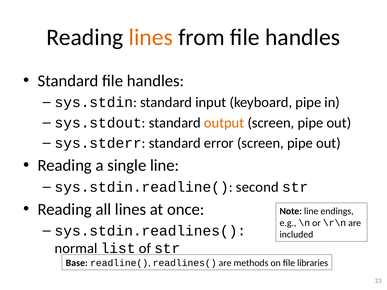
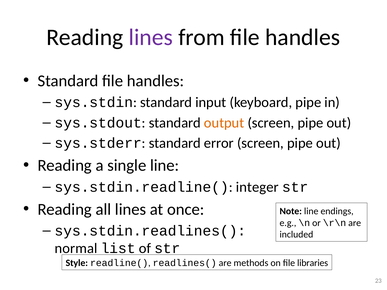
lines at (151, 37) colour: orange -> purple
second: second -> integer
Base: Base -> Style
